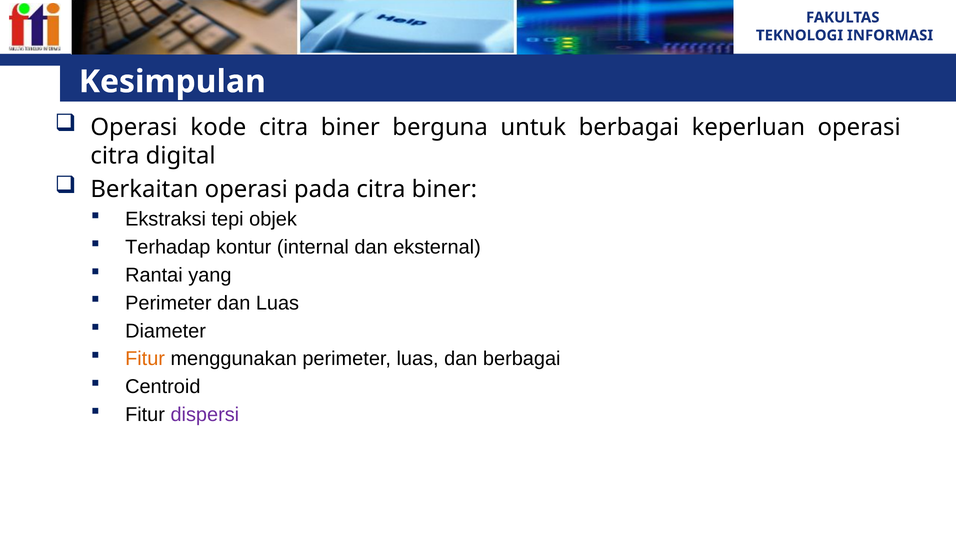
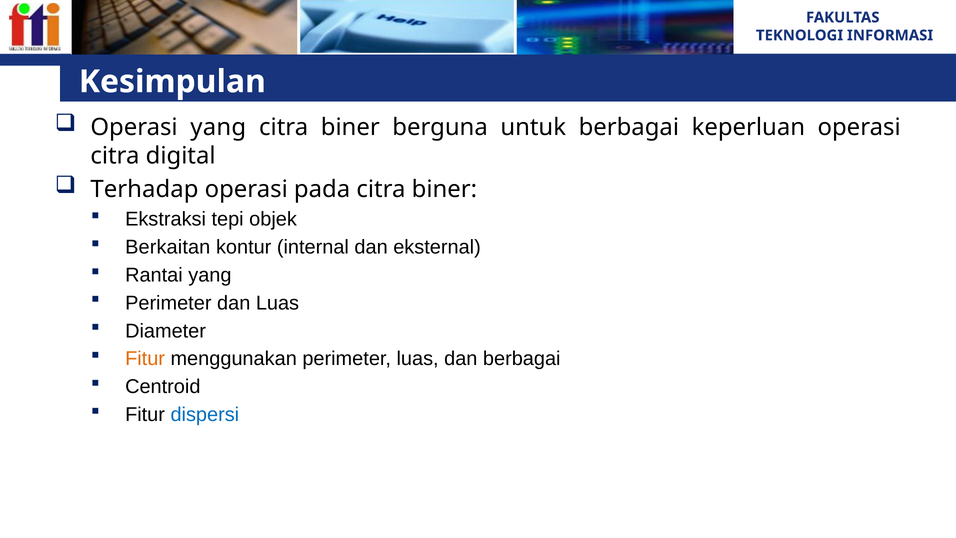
Operasi kode: kode -> yang
Berkaitan: Berkaitan -> Terhadap
Terhadap: Terhadap -> Berkaitan
dispersi colour: purple -> blue
